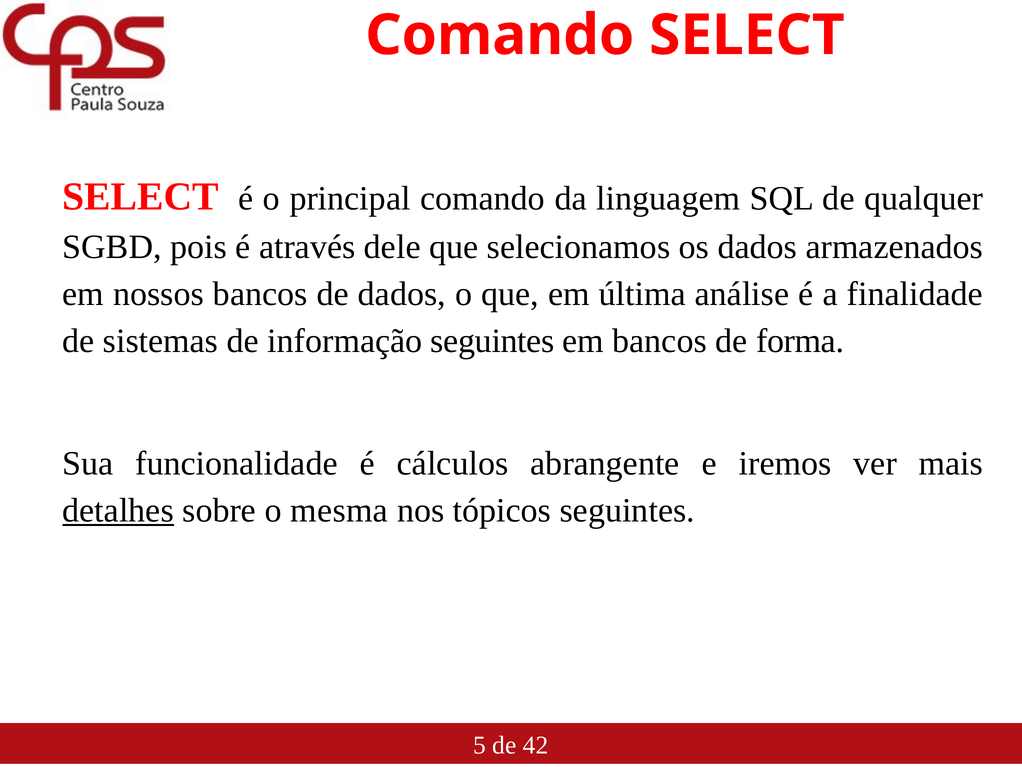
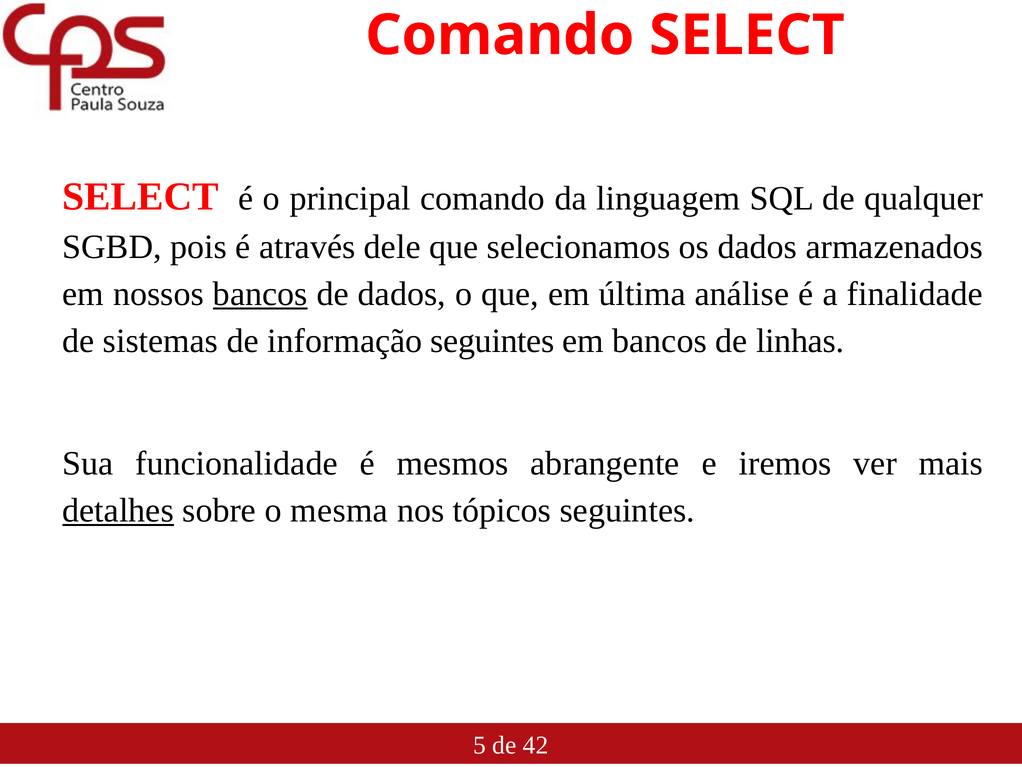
bancos at (260, 294) underline: none -> present
forma: forma -> linhas
cálculos: cálculos -> mesmos
